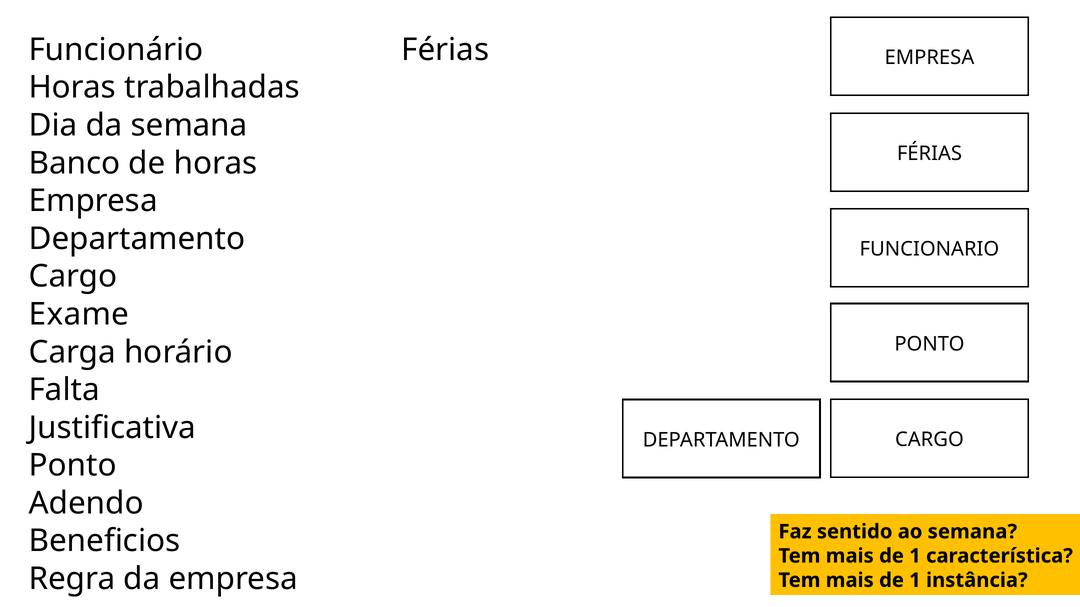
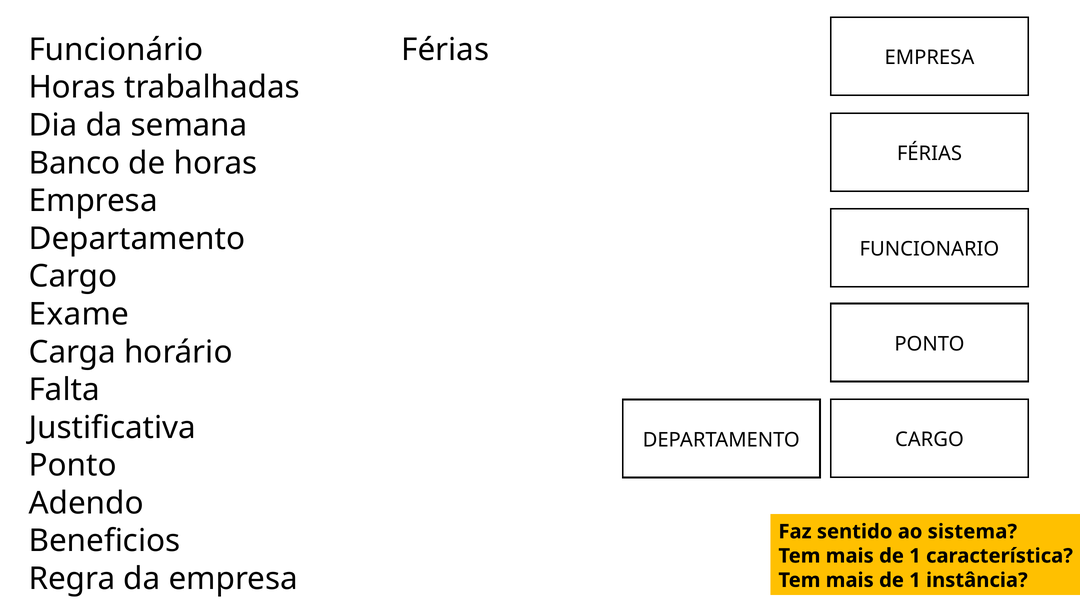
ao semana: semana -> sistema
